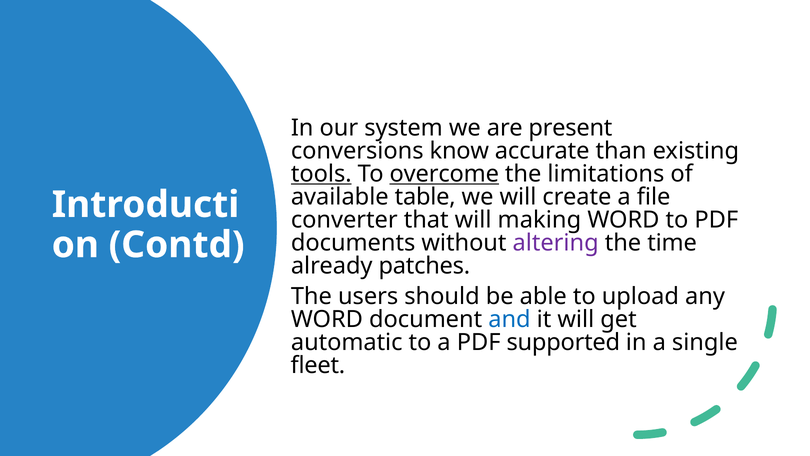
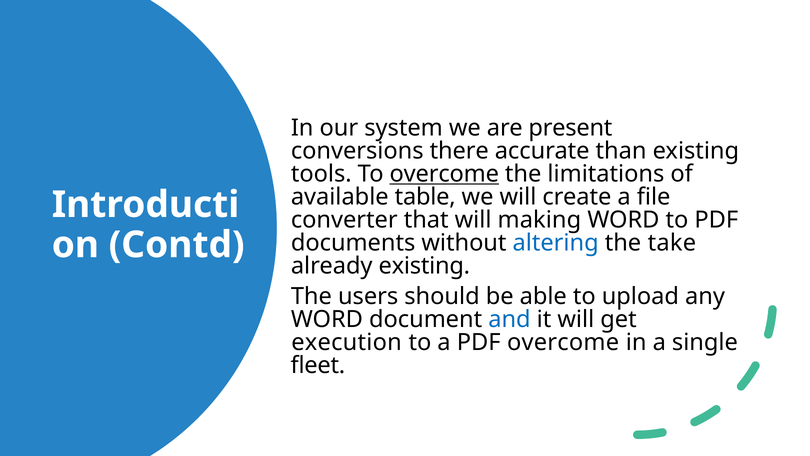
know: know -> there
tools underline: present -> none
altering colour: purple -> blue
time: time -> take
already patches: patches -> existing
automatic: automatic -> execution
PDF supported: supported -> overcome
